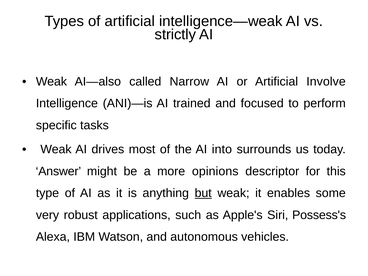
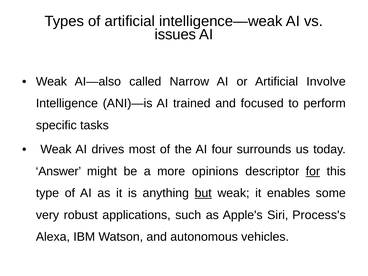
strictly: strictly -> issues
into: into -> four
for underline: none -> present
Possess's: Possess's -> Process's
